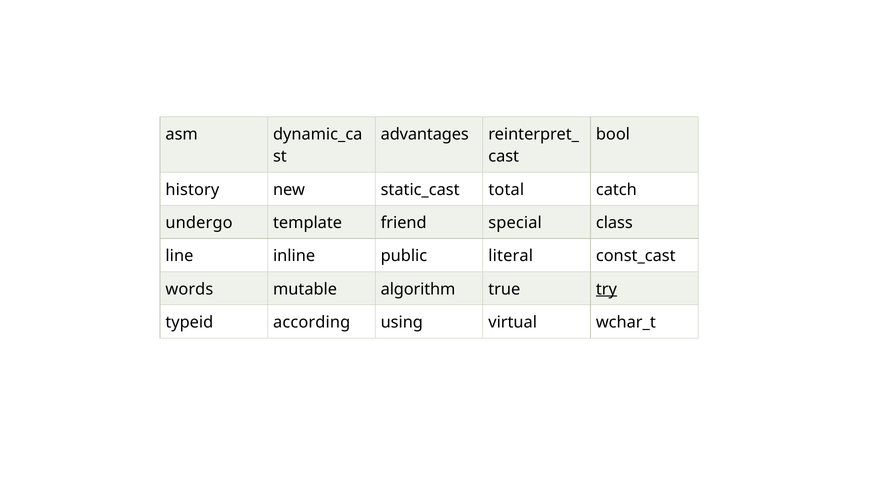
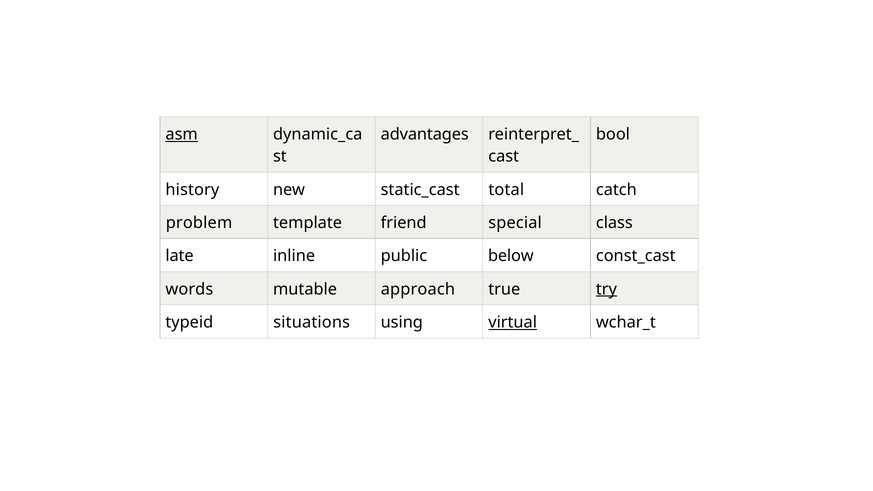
asm underline: none -> present
undergo: undergo -> problem
line: line -> late
literal: literal -> below
algorithm: algorithm -> approach
according: according -> situations
virtual underline: none -> present
